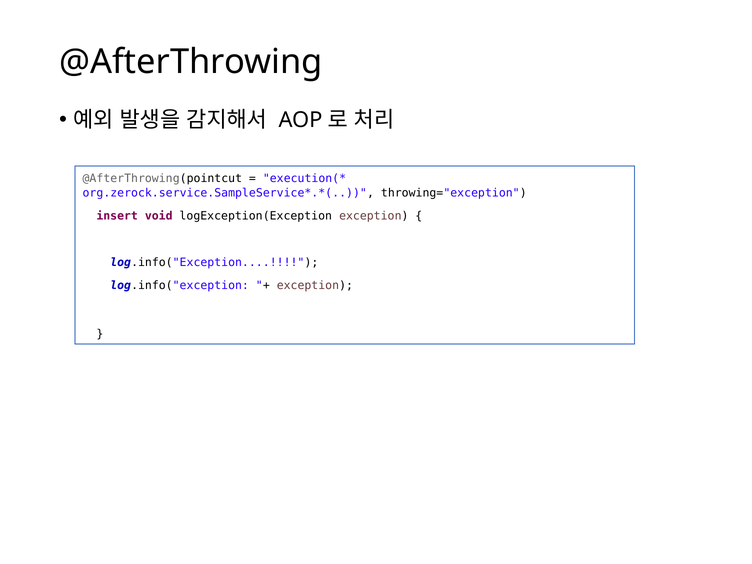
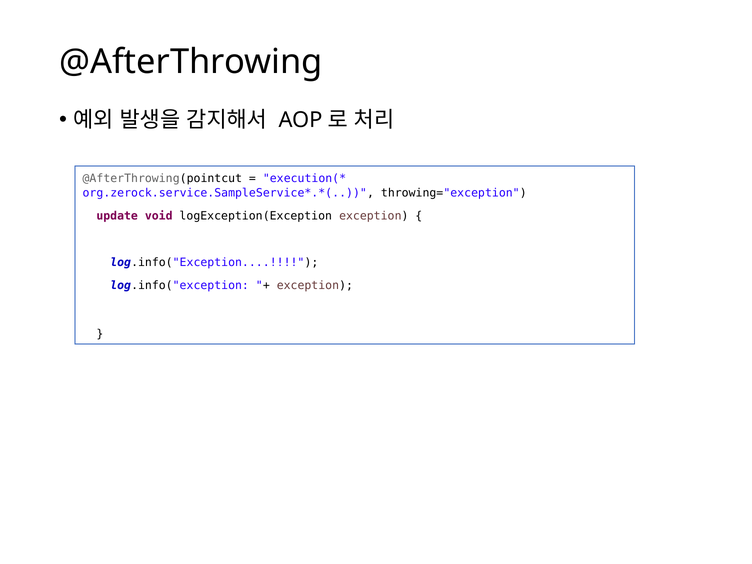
insert: insert -> update
